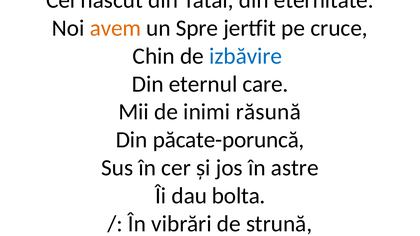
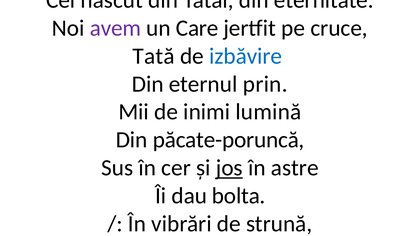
avem at (115, 28) colour: orange -> purple
Spre: Spre -> Care
Chin: Chin -> Tată
care: care -> prin
inimi răsună: răsună -> lumină
jos underline: none -> present
